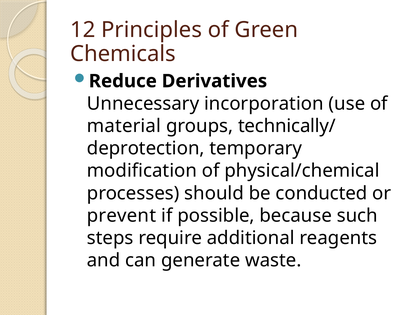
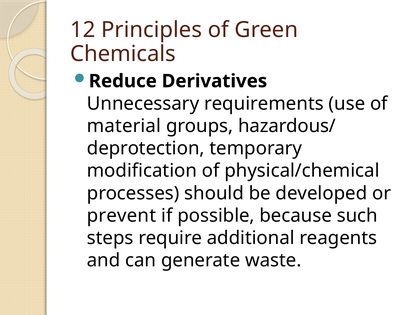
incorporation: incorporation -> requirements
technically/: technically/ -> hazardous/
conducted: conducted -> developed
